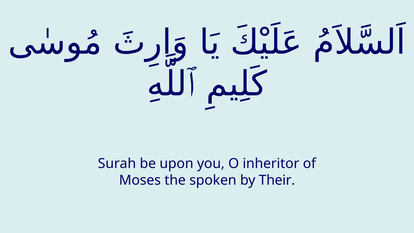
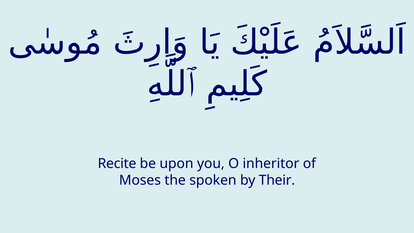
Surah: Surah -> Recite
